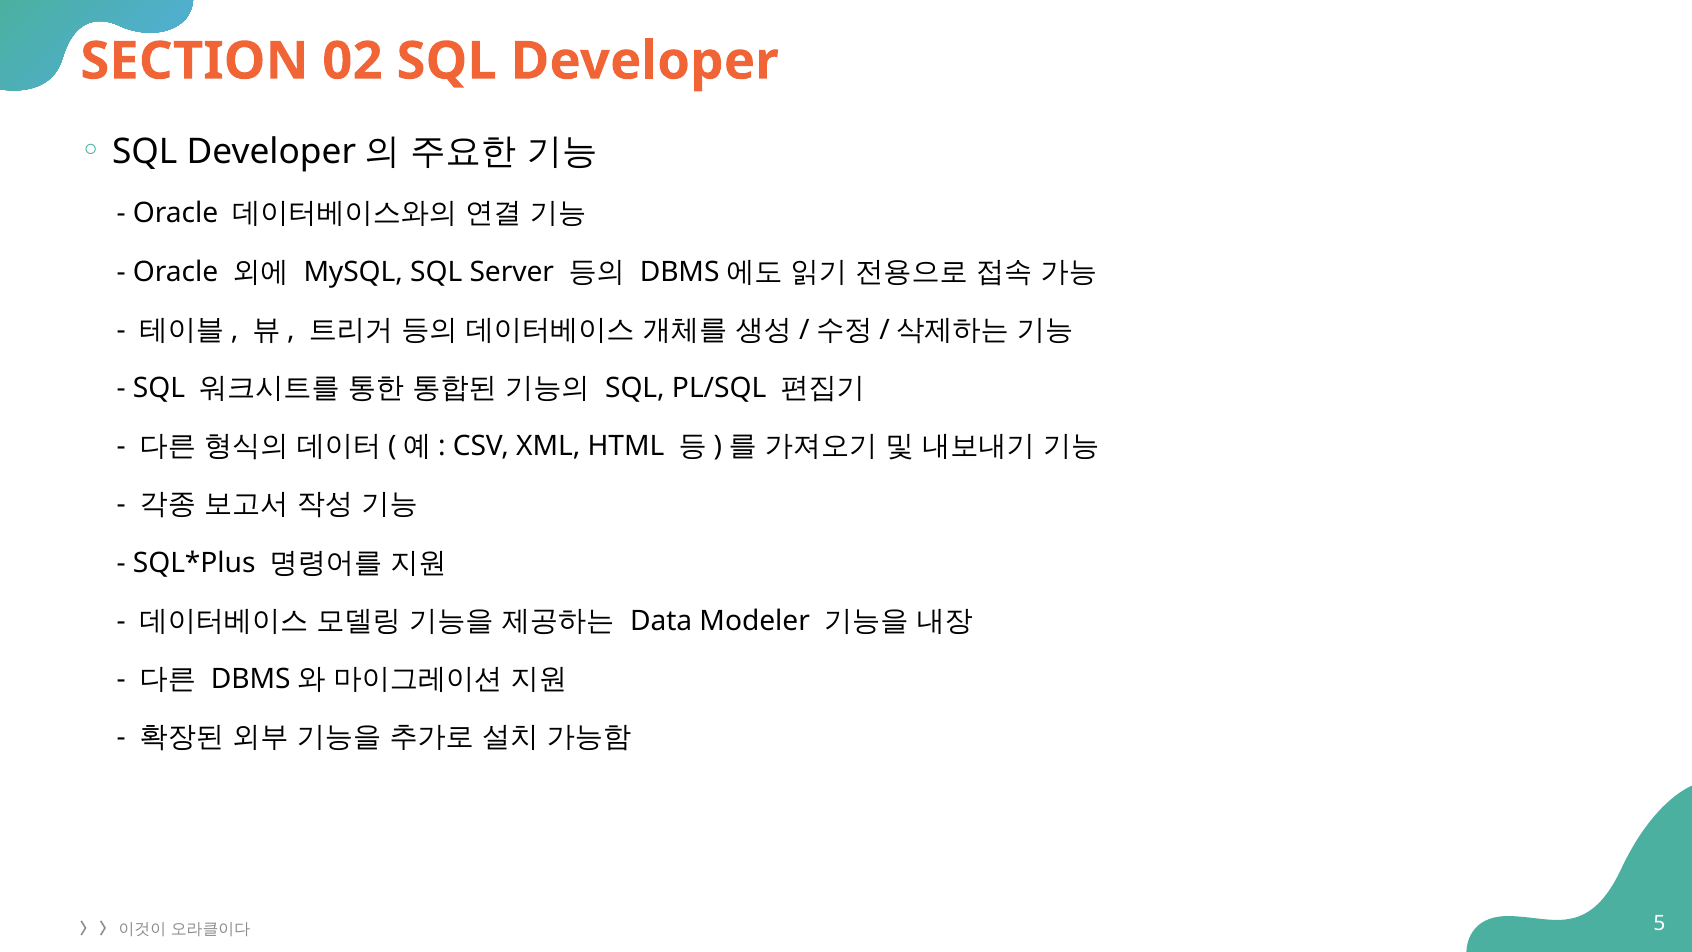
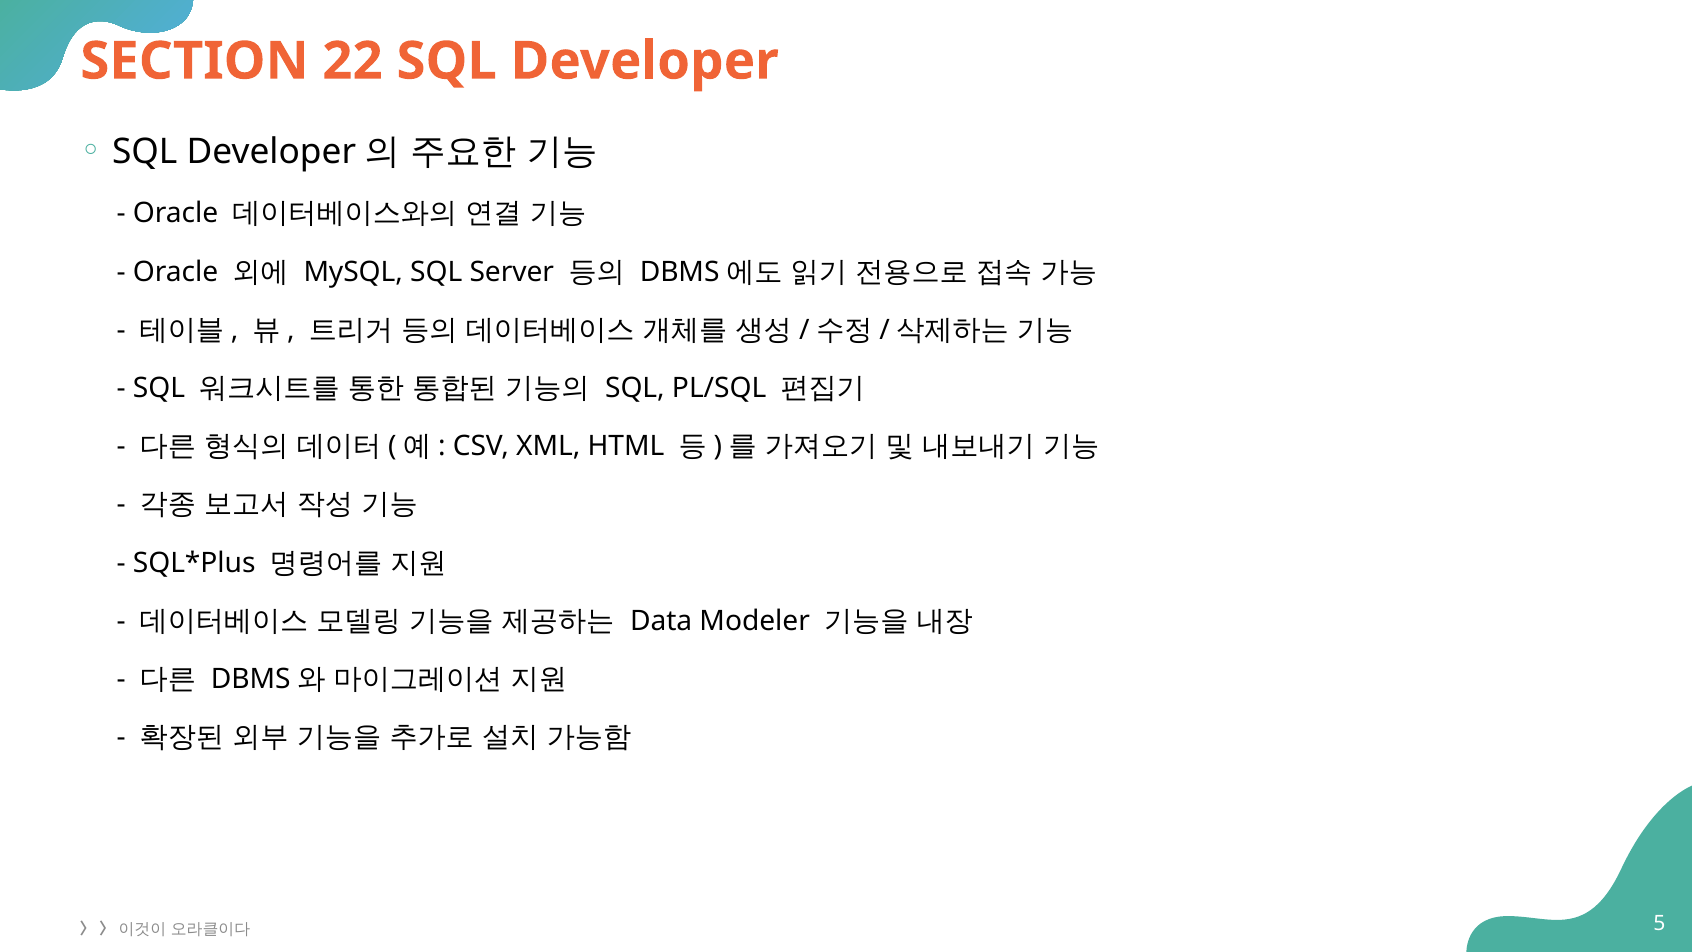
02: 02 -> 22
